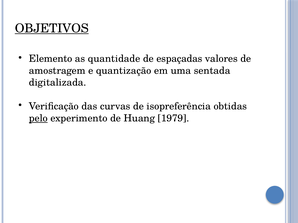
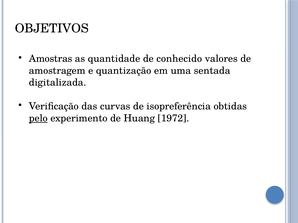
OBJETIVOS underline: present -> none
Elemento: Elemento -> Amostras
espaçadas: espaçadas -> conhecido
1979: 1979 -> 1972
